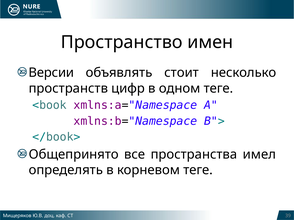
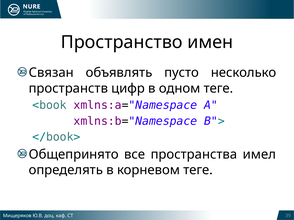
Версии: Версии -> Связан
стоит: стоит -> пусто
